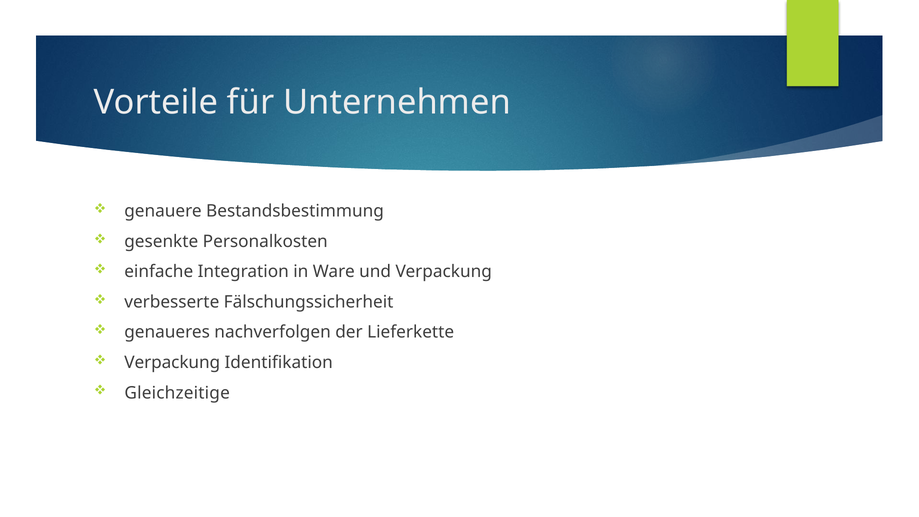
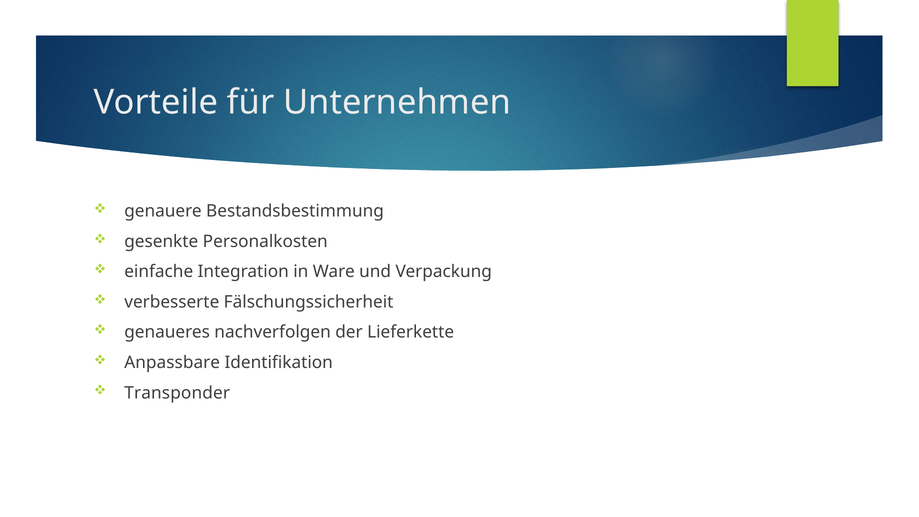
Verpackung at (172, 363): Verpackung -> Anpassbare
Gleichzeitige: Gleichzeitige -> Transponder
